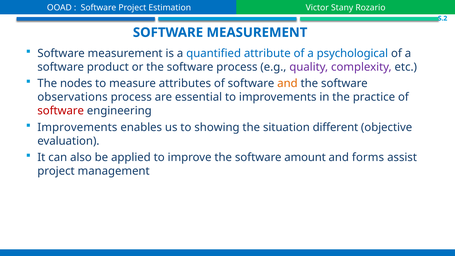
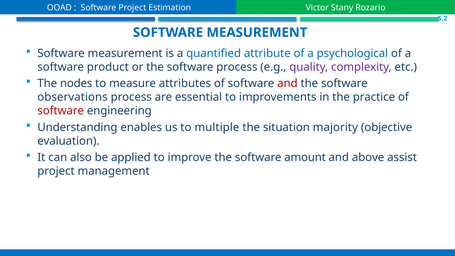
and at (287, 84) colour: orange -> red
Improvements at (77, 127): Improvements -> Understanding
showing: showing -> multiple
different: different -> majority
forms: forms -> above
